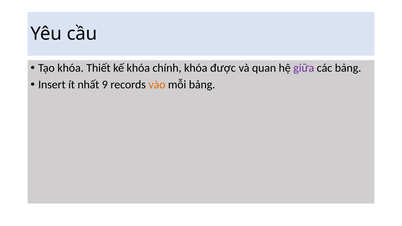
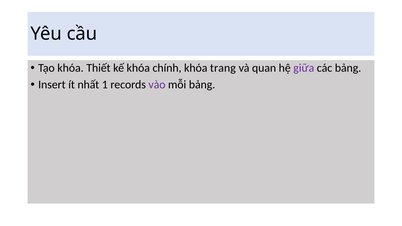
được: được -> trang
9: 9 -> 1
vào colour: orange -> purple
